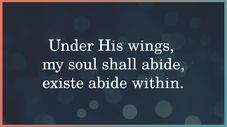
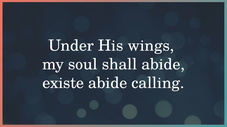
within: within -> calling
